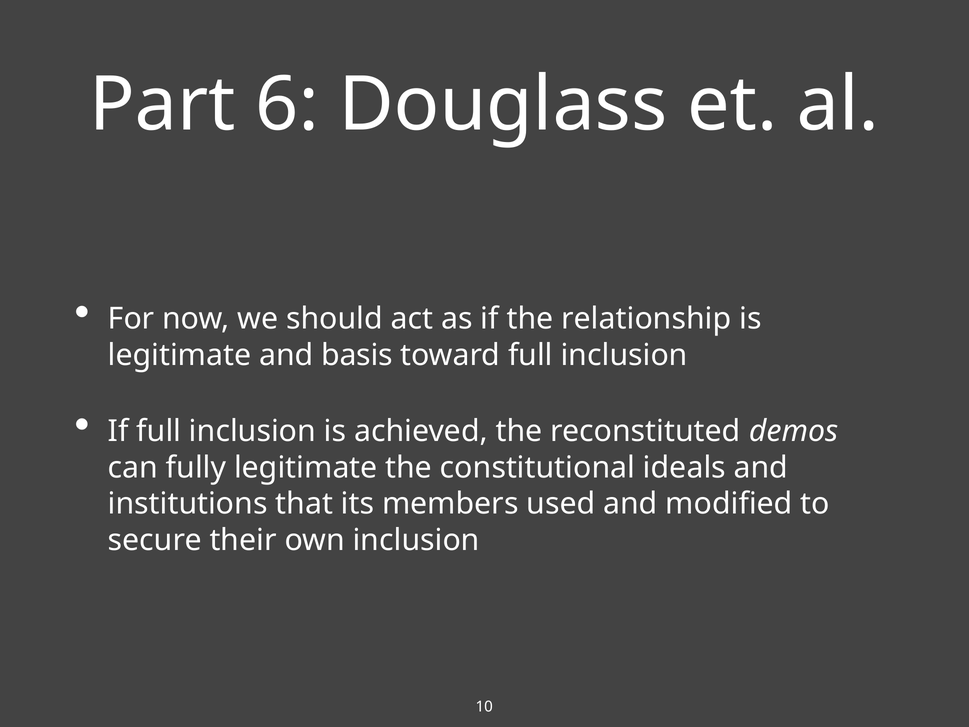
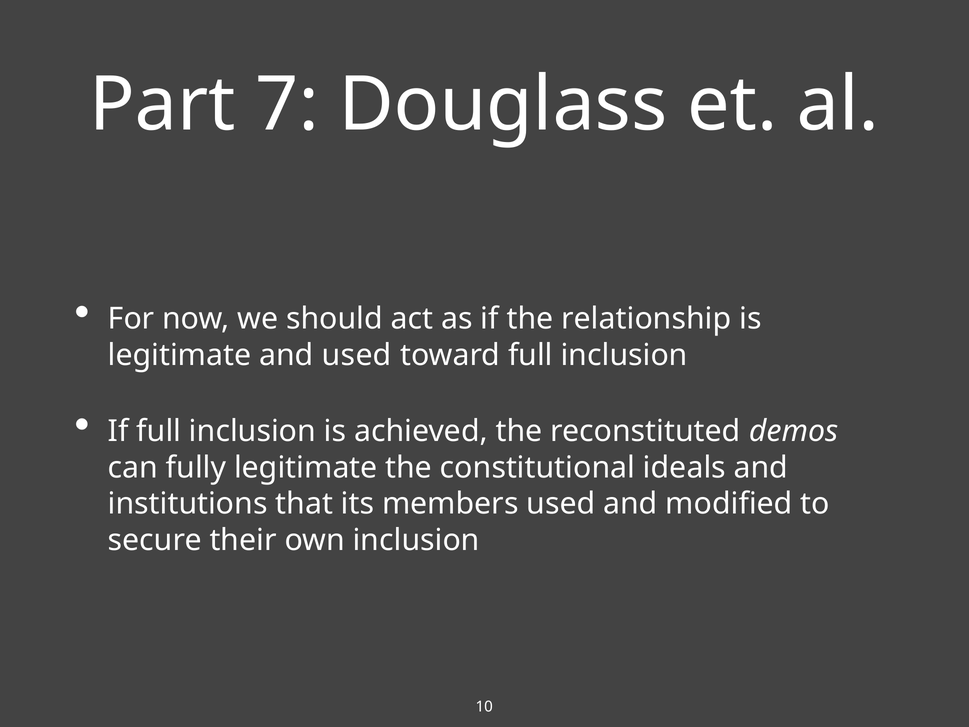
6: 6 -> 7
and basis: basis -> used
